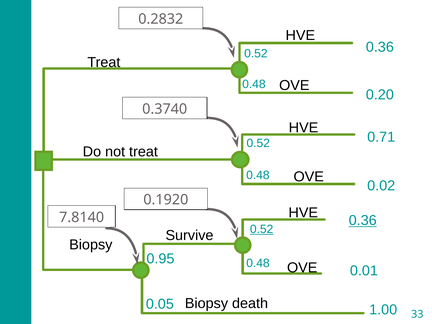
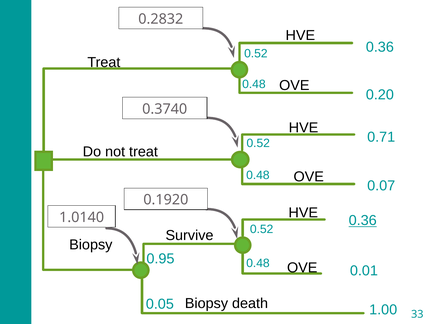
0.02: 0.02 -> 0.07
7.8140: 7.8140 -> 1.0140
0.52 at (262, 229) underline: present -> none
